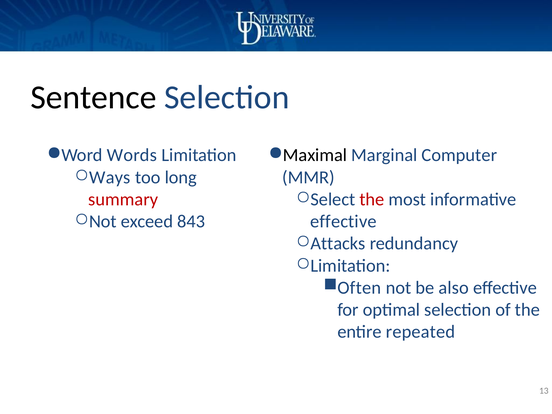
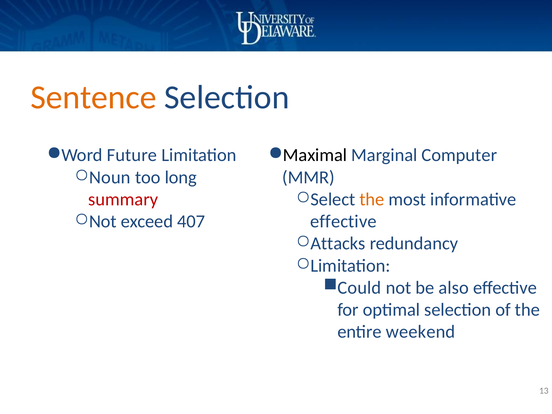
Sentence colour: black -> orange
Words: Words -> Future
Ways: Ways -> Noun
the at (372, 199) colour: red -> orange
843: 843 -> 407
Often: Often -> Could
repeated: repeated -> weekend
